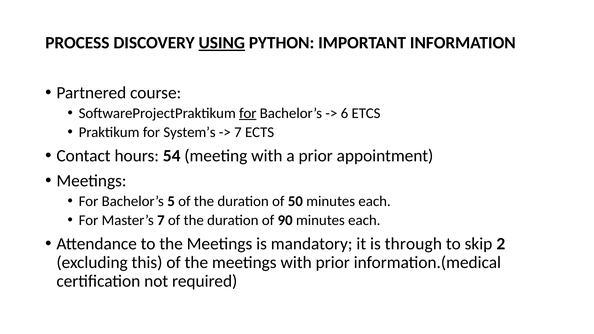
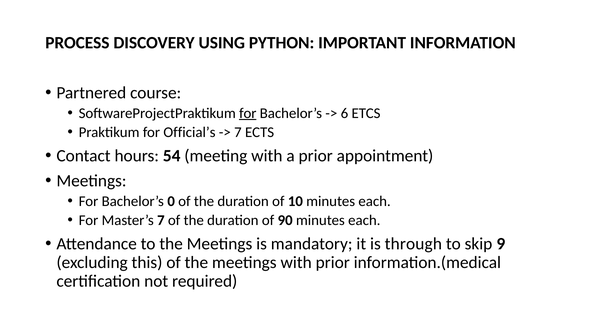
USING underline: present -> none
System’s: System’s -> Official’s
5: 5 -> 0
50: 50 -> 10
2: 2 -> 9
